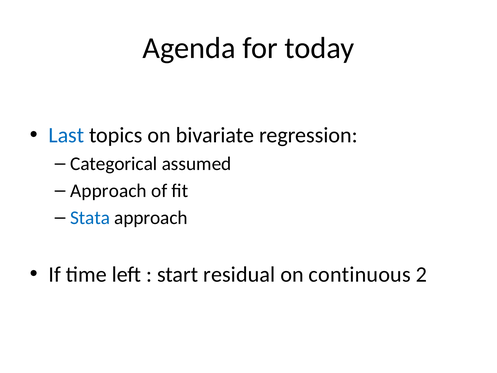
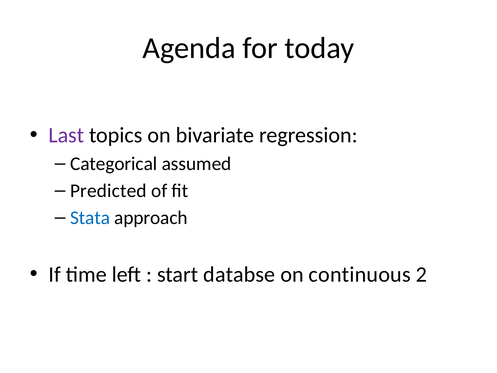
Last colour: blue -> purple
Approach at (108, 191): Approach -> Predicted
residual: residual -> databse
